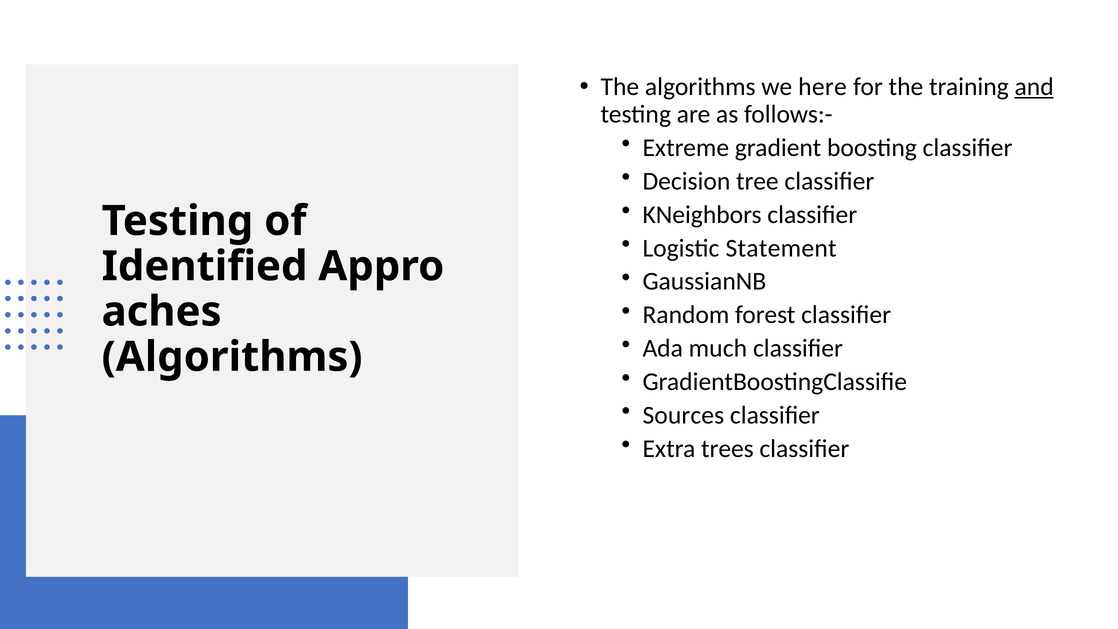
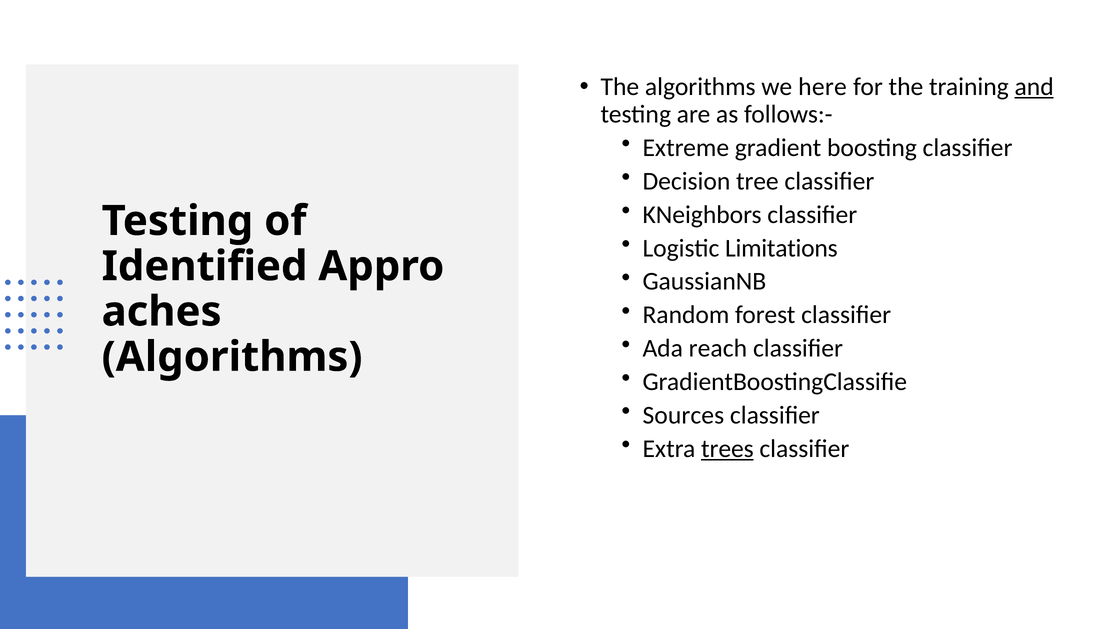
Statement: Statement -> Limitations
much: much -> reach
trees underline: none -> present
